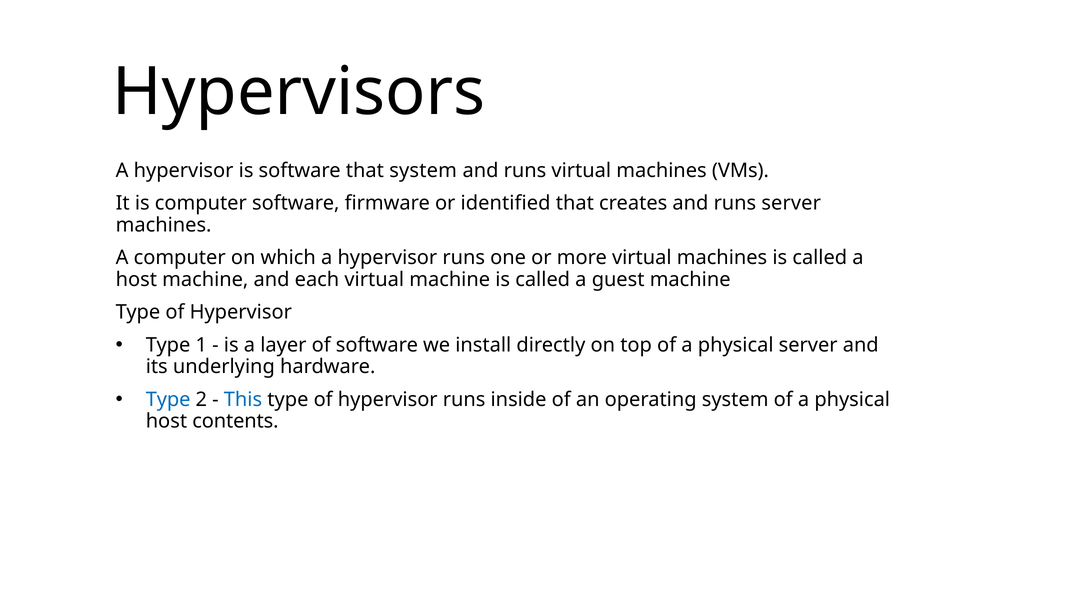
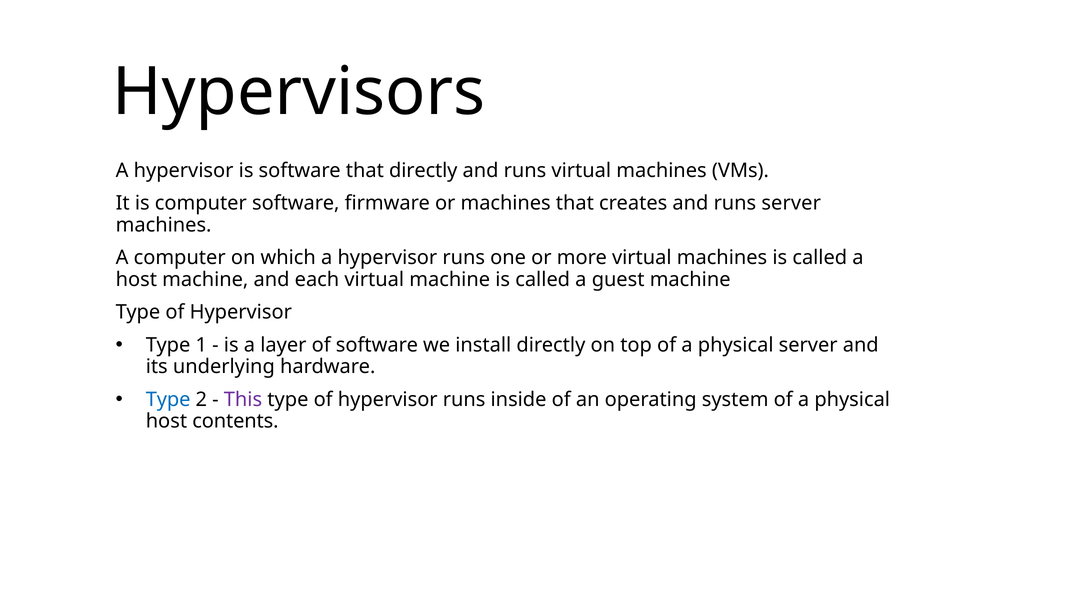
that system: system -> directly
or identified: identified -> machines
This colour: blue -> purple
